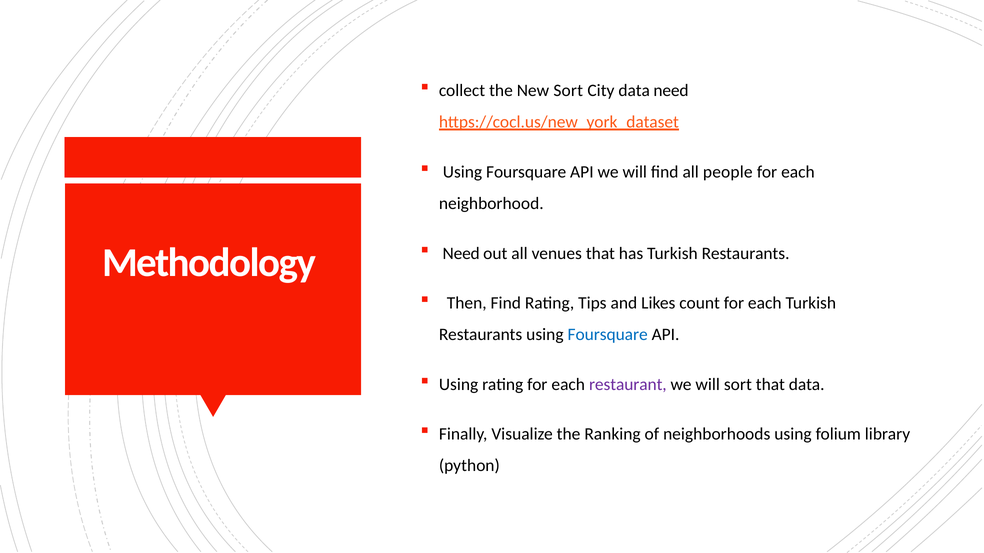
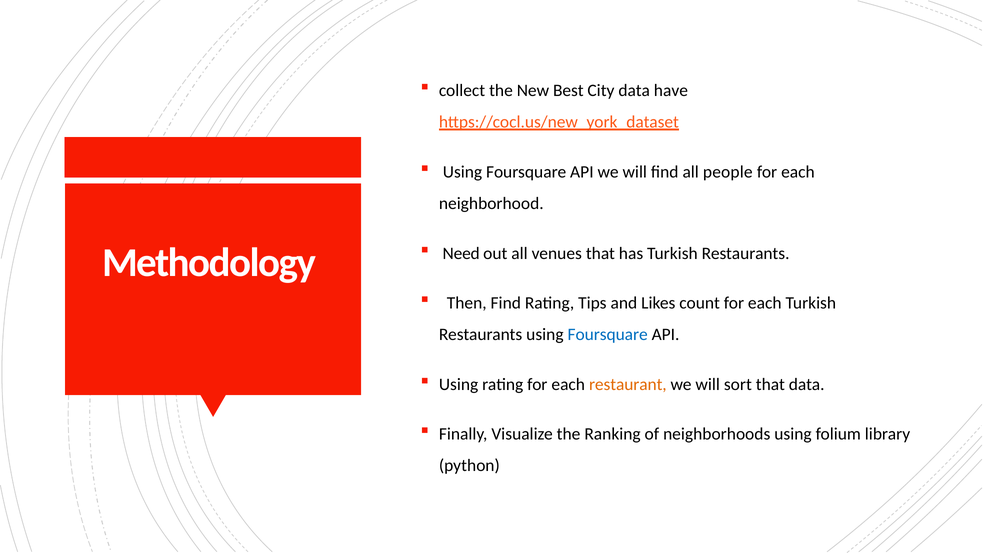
New Sort: Sort -> Best
data need: need -> have
restaurant colour: purple -> orange
